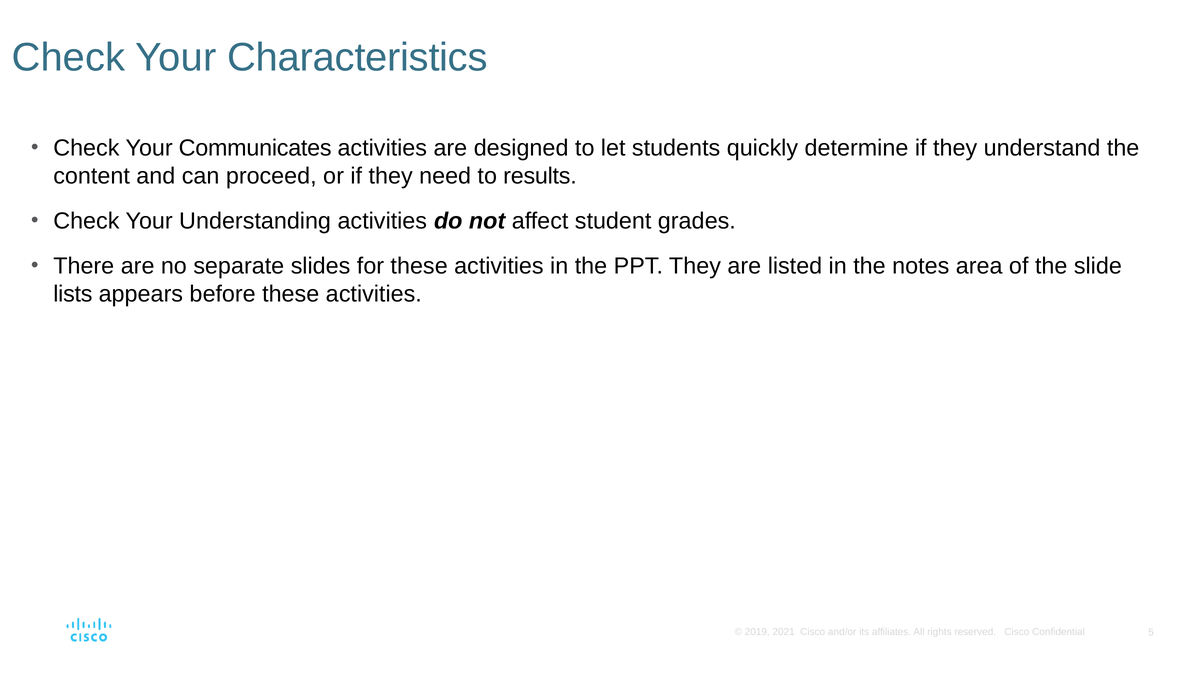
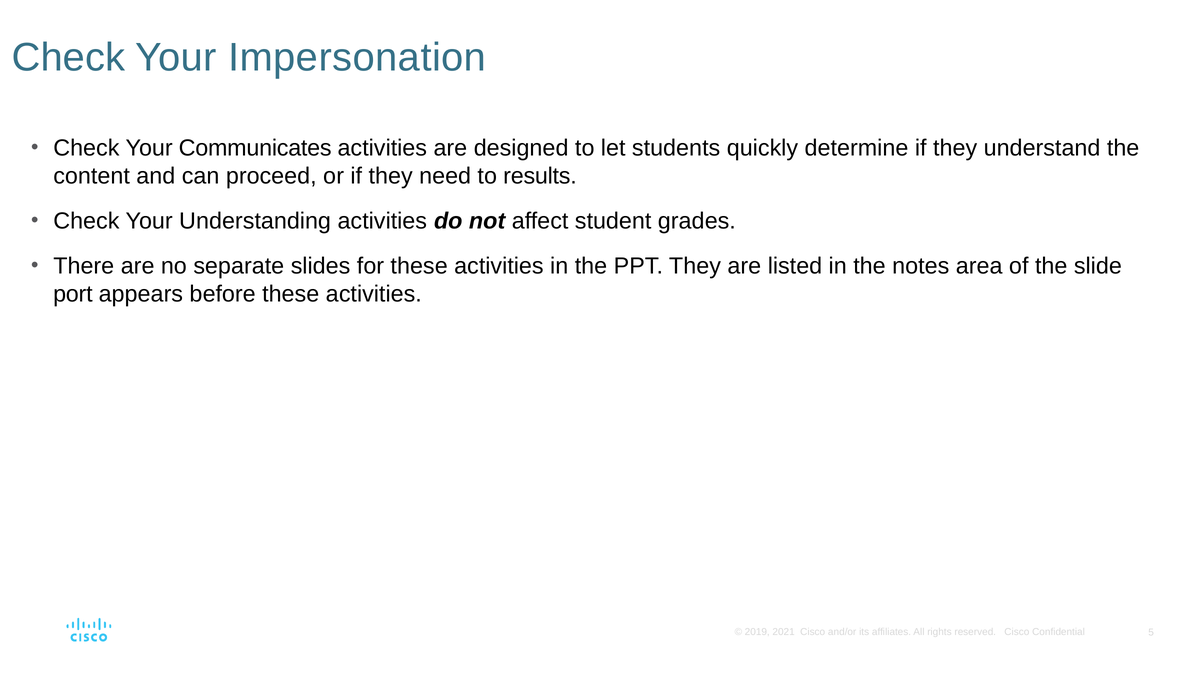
Characteristics: Characteristics -> Impersonation
lists: lists -> port
